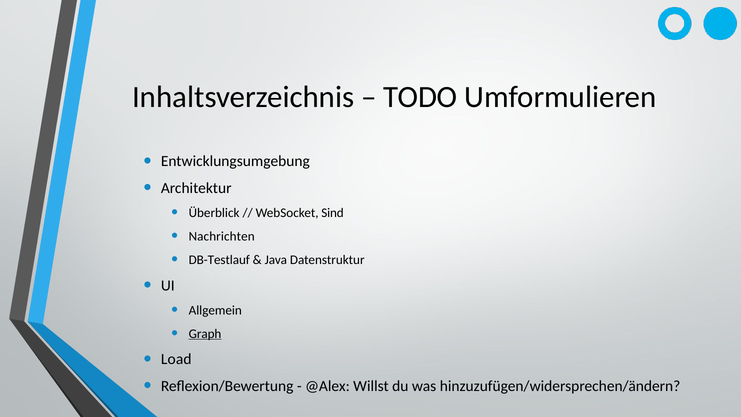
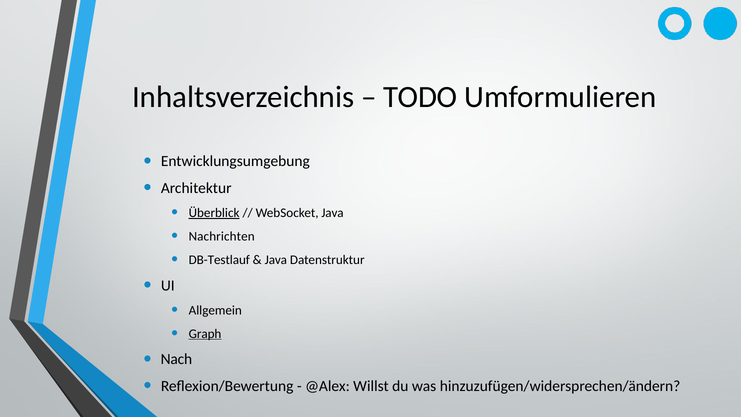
Überblick underline: none -> present
WebSocket Sind: Sind -> Java
Load: Load -> Nach
